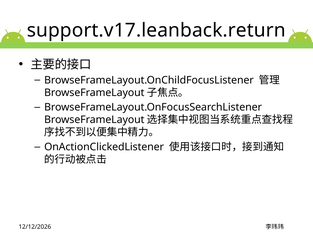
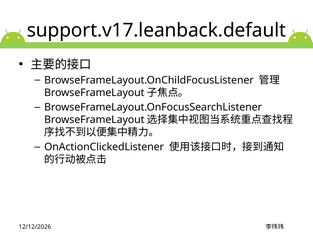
support.v17.leanback.return: support.v17.leanback.return -> support.v17.leanback.default
